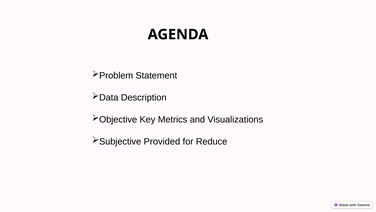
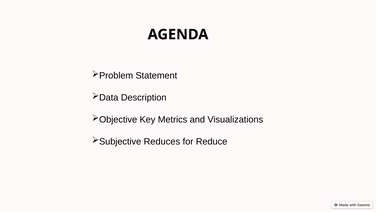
Provided: Provided -> Reduces
